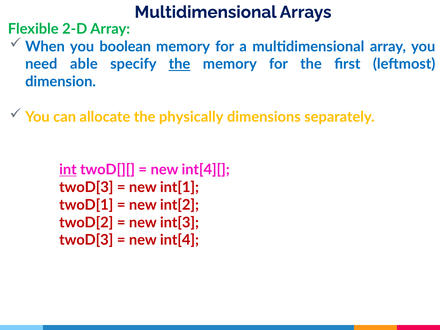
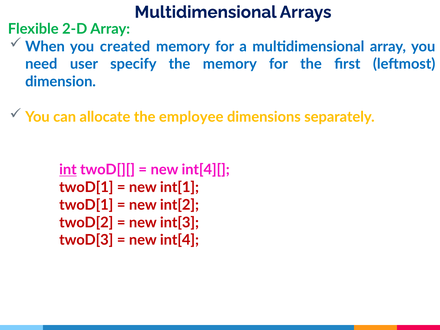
boolean: boolean -> created
able: able -> user
the at (180, 64) underline: present -> none
physically: physically -> employee
twoD[3 at (86, 187): twoD[3 -> twoD[1
